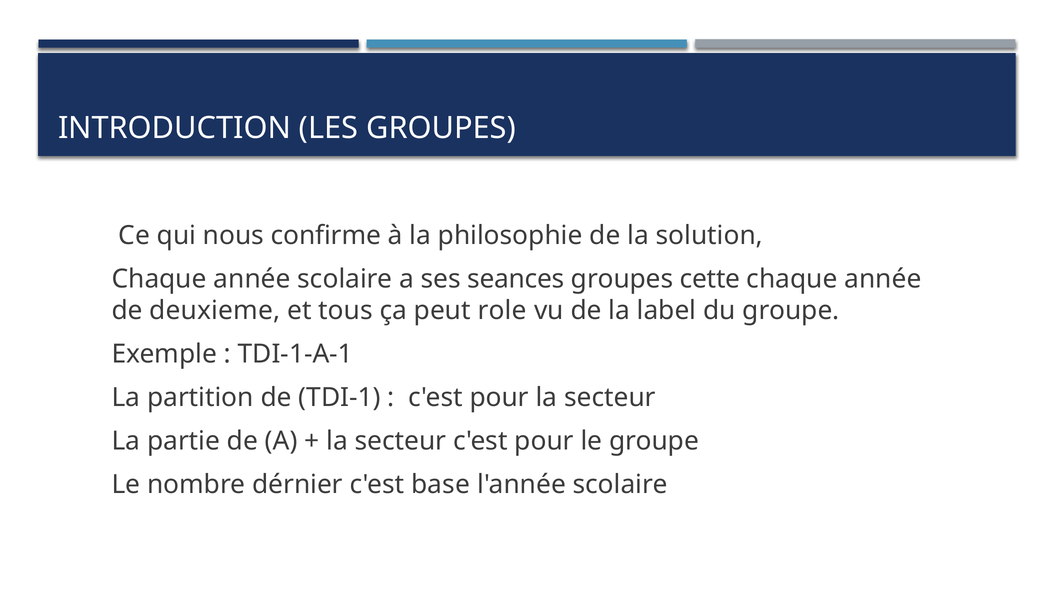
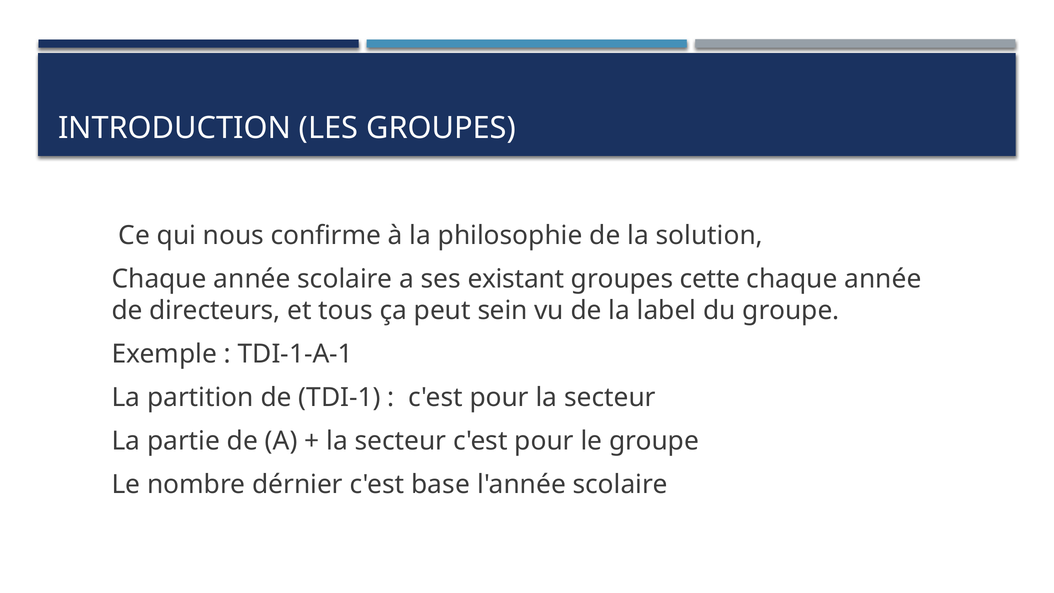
seances: seances -> existant
deuxieme: deuxieme -> directeurs
role: role -> sein
